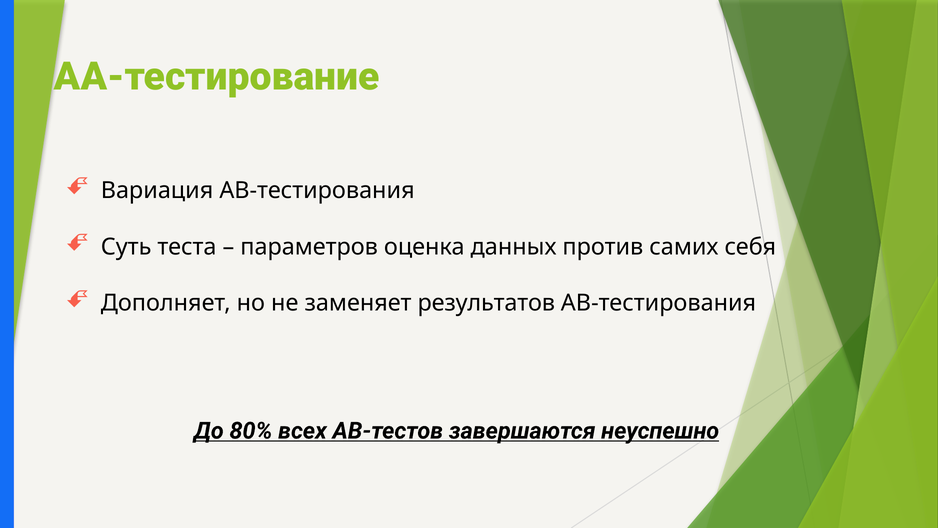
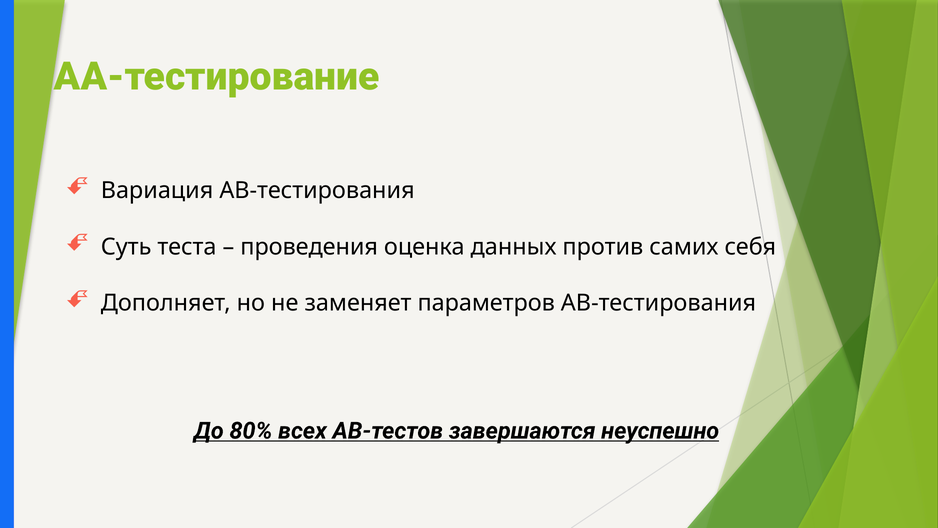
параметров: параметров -> проведения
результатов: результатов -> параметров
